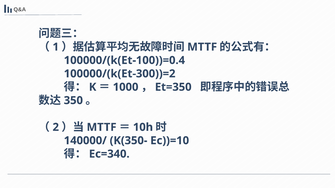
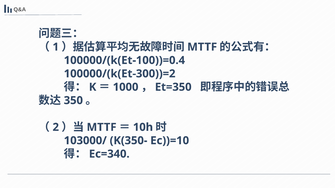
140000/: 140000/ -> 103000/
